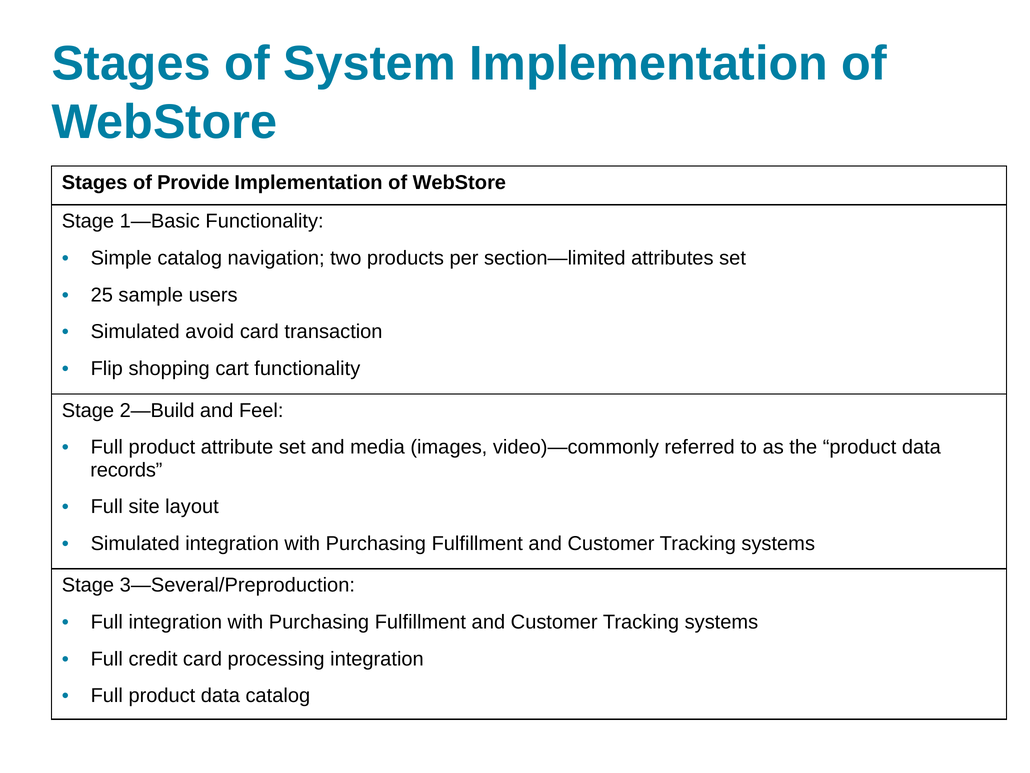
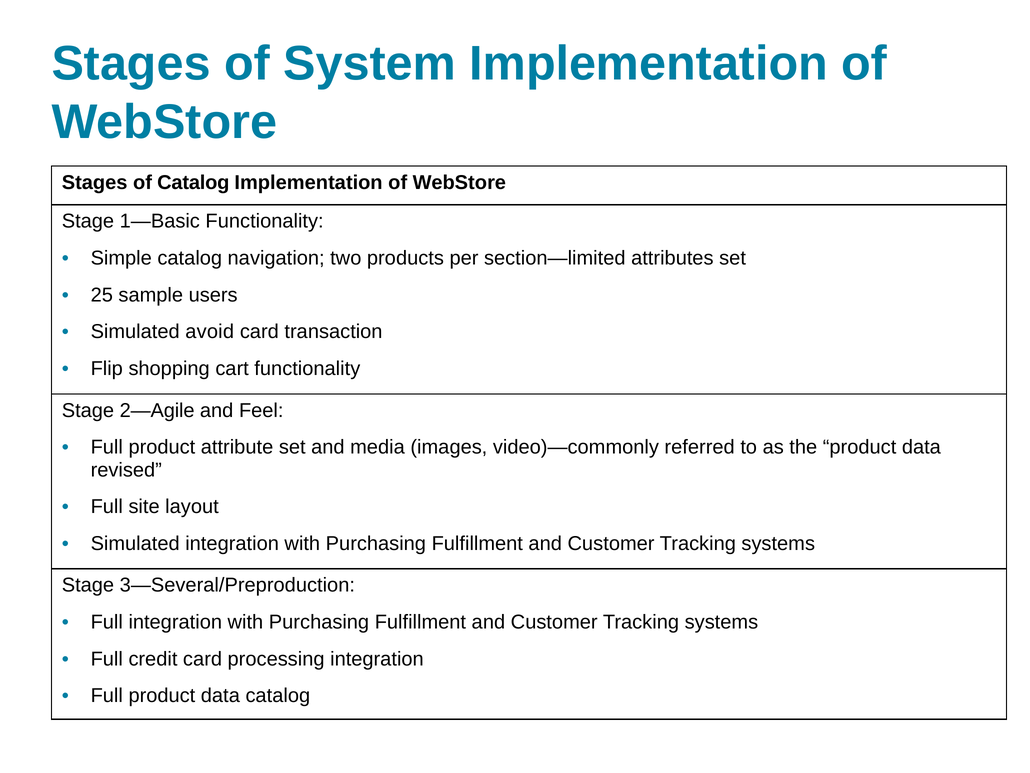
of Provide: Provide -> Catalog
2—Build: 2—Build -> 2—Agile
records: records -> revised
